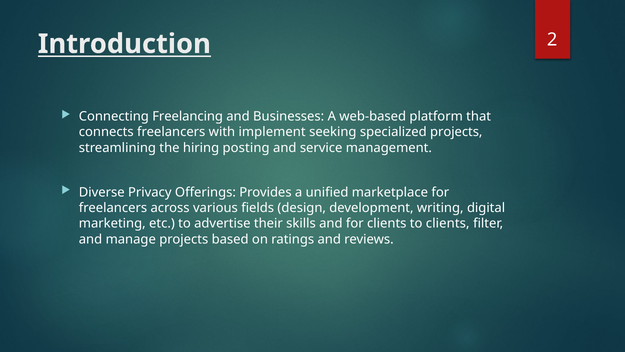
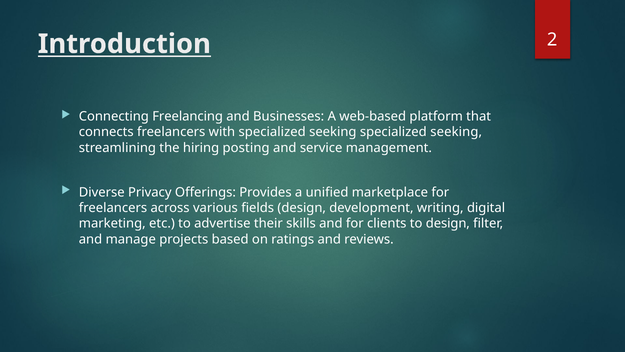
with implement: implement -> specialized
seeking specialized projects: projects -> seeking
to clients: clients -> design
